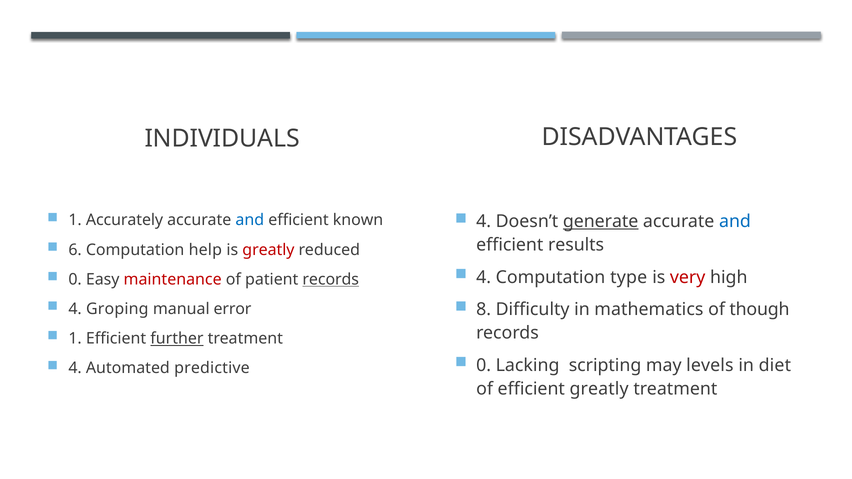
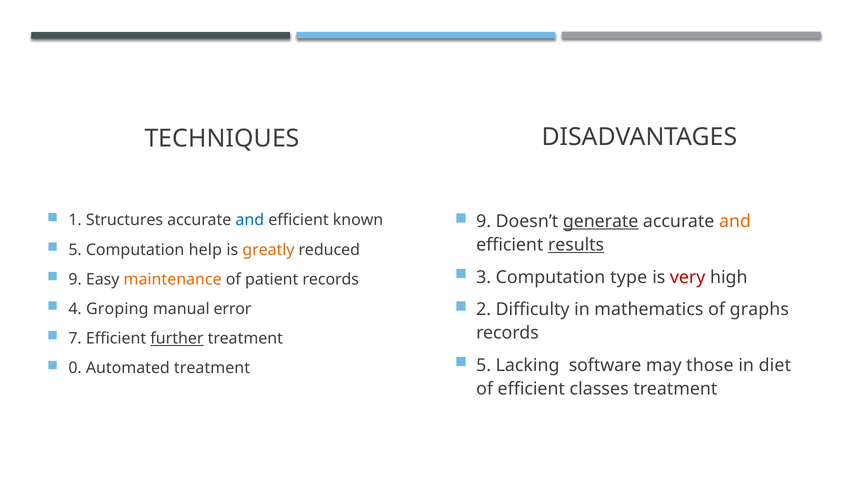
INDIVIDUALS: INDIVIDUALS -> TECHNIQUES
Accurately: Accurately -> Structures
4 at (484, 222): 4 -> 9
and at (735, 222) colour: blue -> orange
results underline: none -> present
6 at (75, 250): 6 -> 5
greatly at (268, 250) colour: red -> orange
4 at (484, 277): 4 -> 3
0 at (75, 280): 0 -> 9
maintenance colour: red -> orange
records at (331, 280) underline: present -> none
8: 8 -> 2
though: though -> graphs
1 at (75, 339): 1 -> 7
0 at (484, 365): 0 -> 5
scripting: scripting -> software
levels: levels -> those
4 at (75, 368): 4 -> 0
Automated predictive: predictive -> treatment
efficient greatly: greatly -> classes
